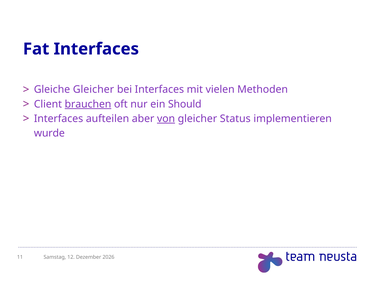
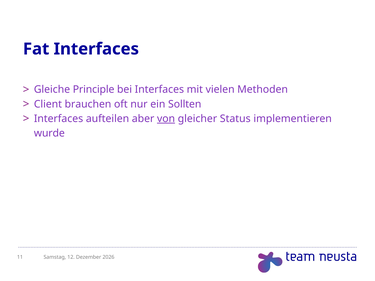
Gleiche Gleicher: Gleicher -> Principle
brauchen underline: present -> none
Should: Should -> Sollten
